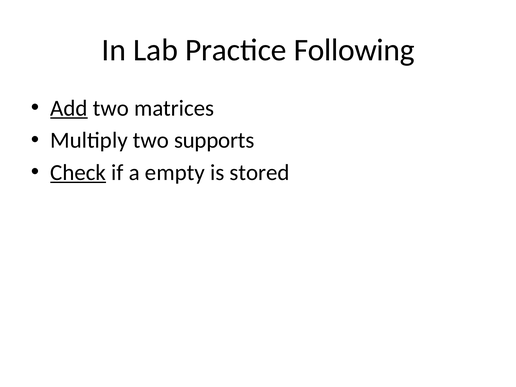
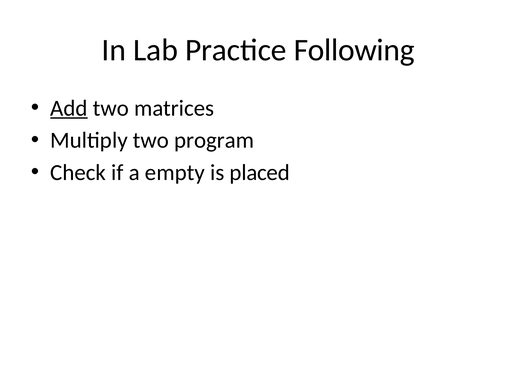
supports: supports -> program
Check underline: present -> none
stored: stored -> placed
